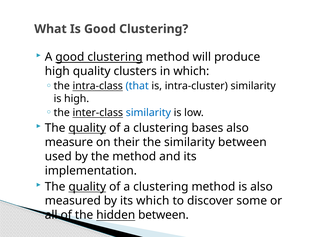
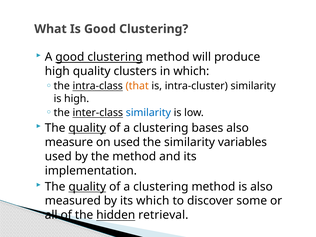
that colour: blue -> orange
on their: their -> used
similarity between: between -> variables
hidden between: between -> retrieval
